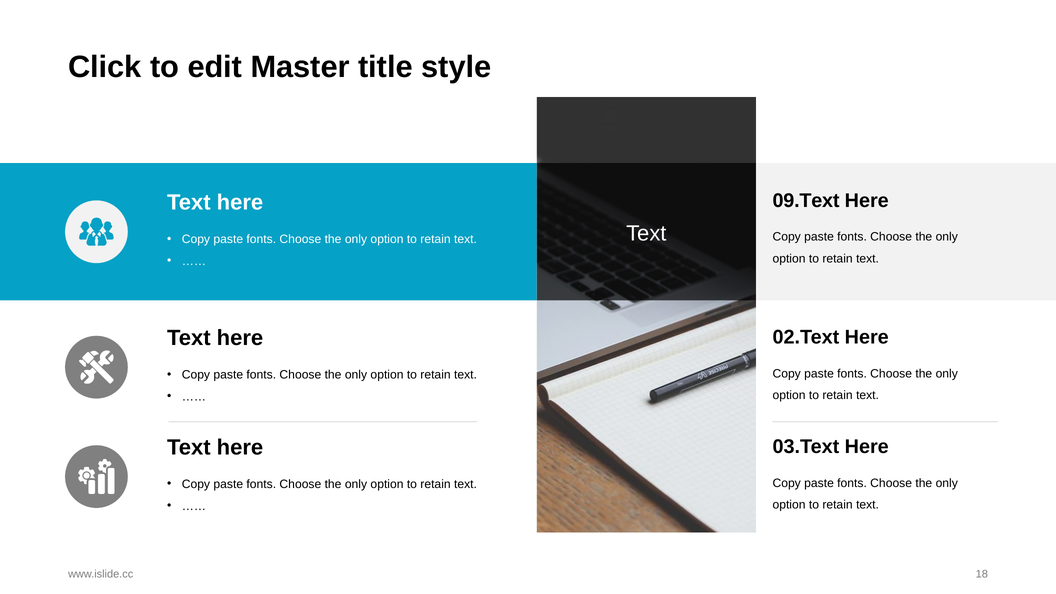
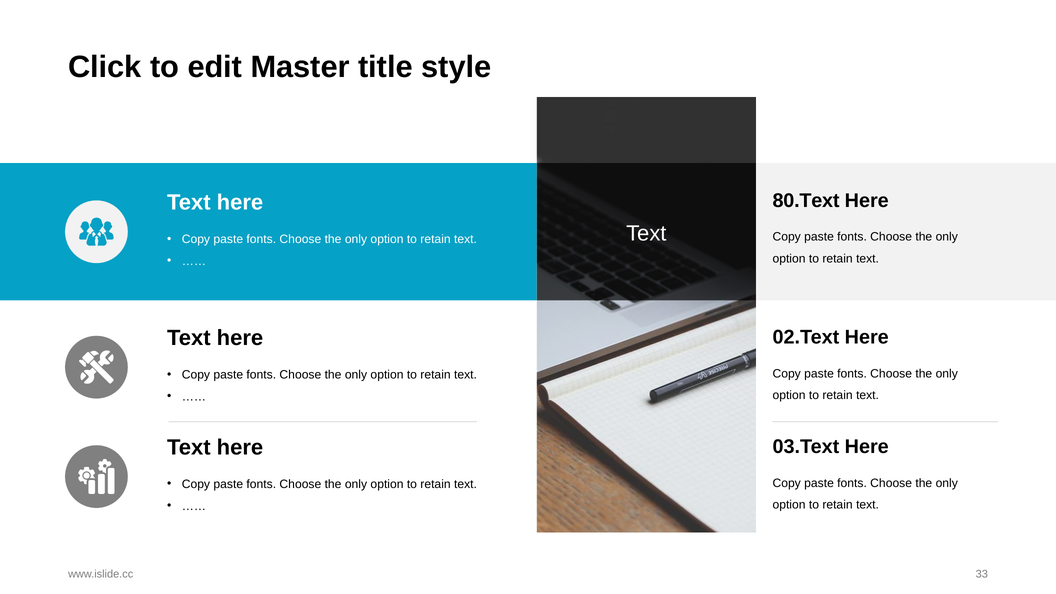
09.Text: 09.Text -> 80.Text
18: 18 -> 33
